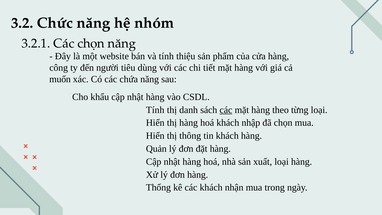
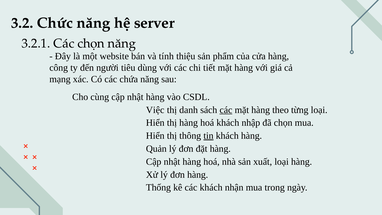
nhóm: nhóm -> server
muốn: muốn -> mạng
khẩu: khẩu -> cùng
Tính at (155, 110): Tính -> Việc
tin underline: none -> present
